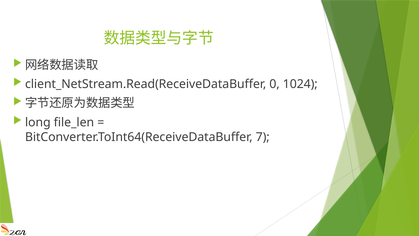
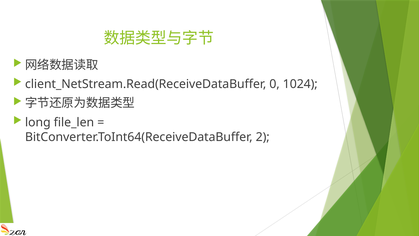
7: 7 -> 2
